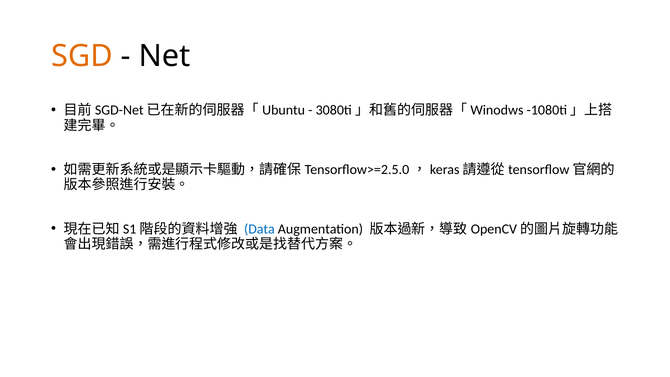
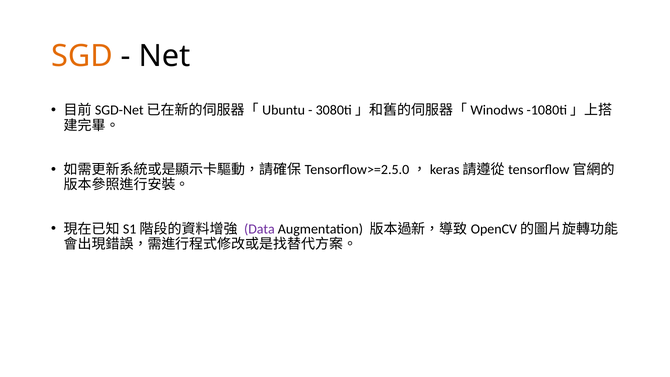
Data colour: blue -> purple
